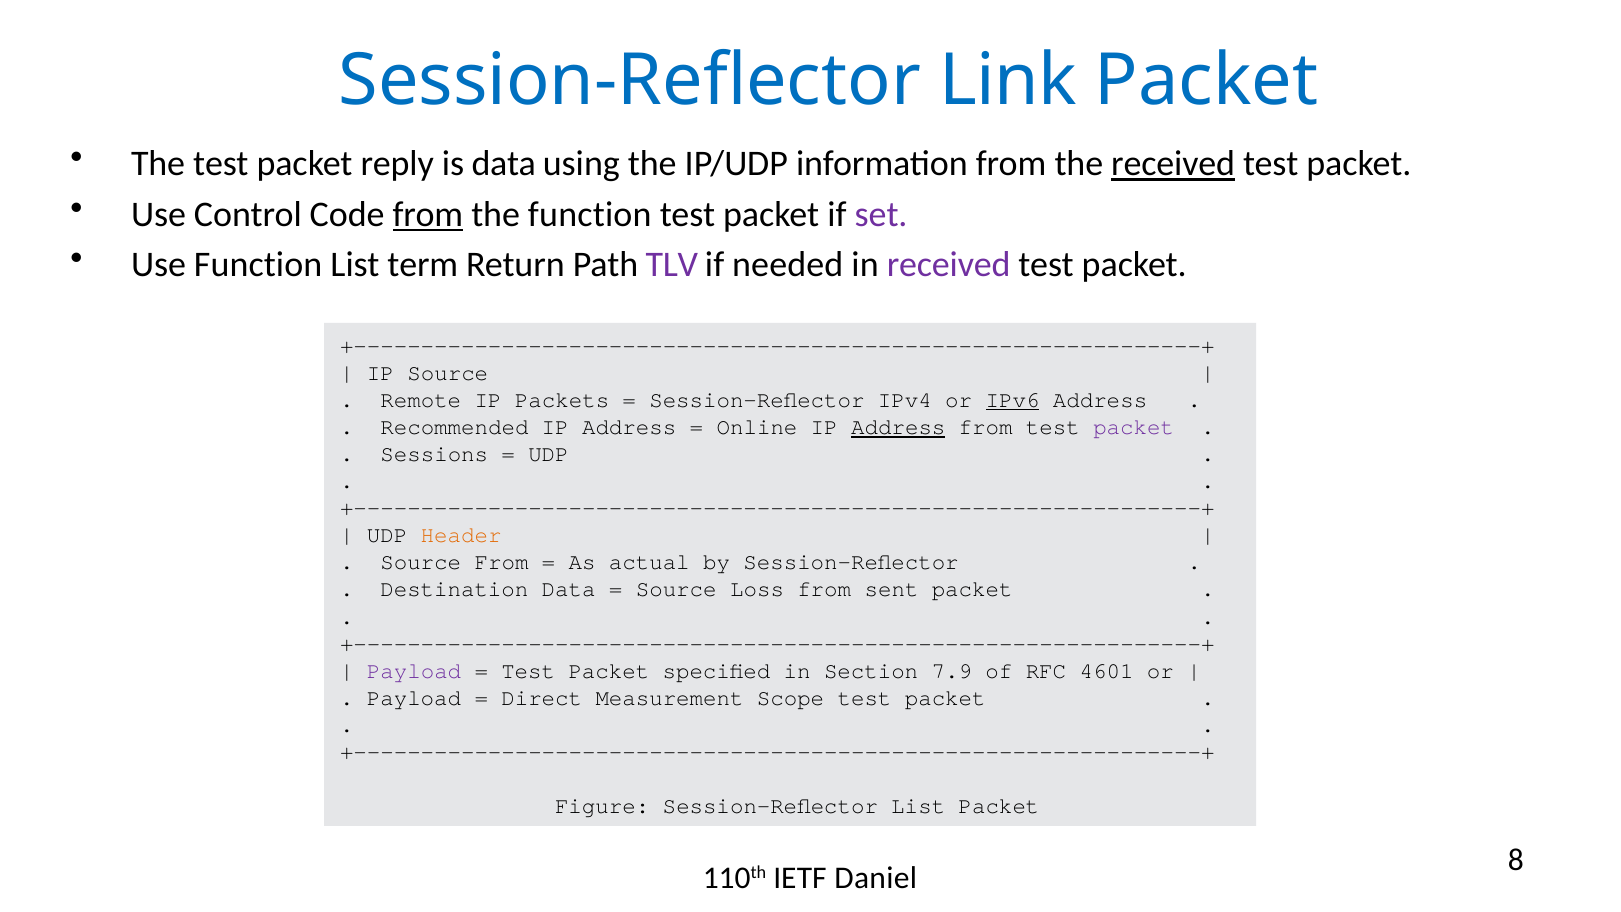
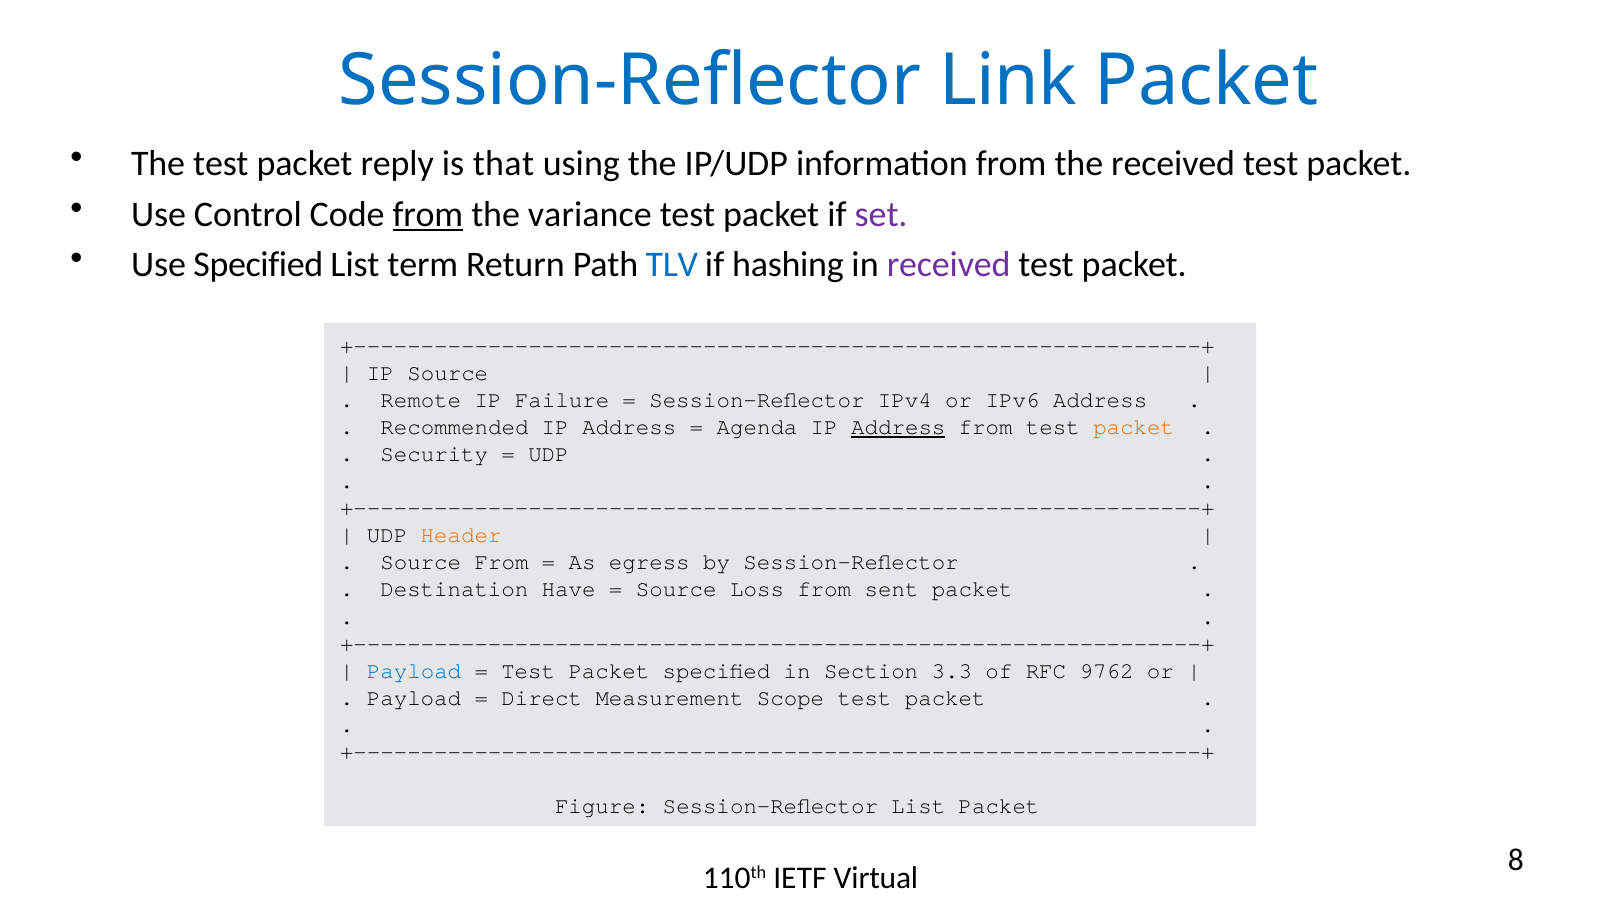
is data: data -> that
received at (1173, 164) underline: present -> none
the function: function -> variance
Use Function: Function -> Specified
TLV colour: purple -> blue
needed: needed -> hashing
Packets: Packets -> Failure
IPv6 underline: present -> none
Online: Online -> Agenda
packet at (1134, 427) colour: purple -> orange
Sessions: Sessions -> Security
actual: actual -> egress
Destination Data: Data -> Have
Payload at (414, 671) colour: purple -> blue
7.9: 7.9 -> 3.3
4601: 4601 -> 9762
Daniel: Daniel -> Virtual
